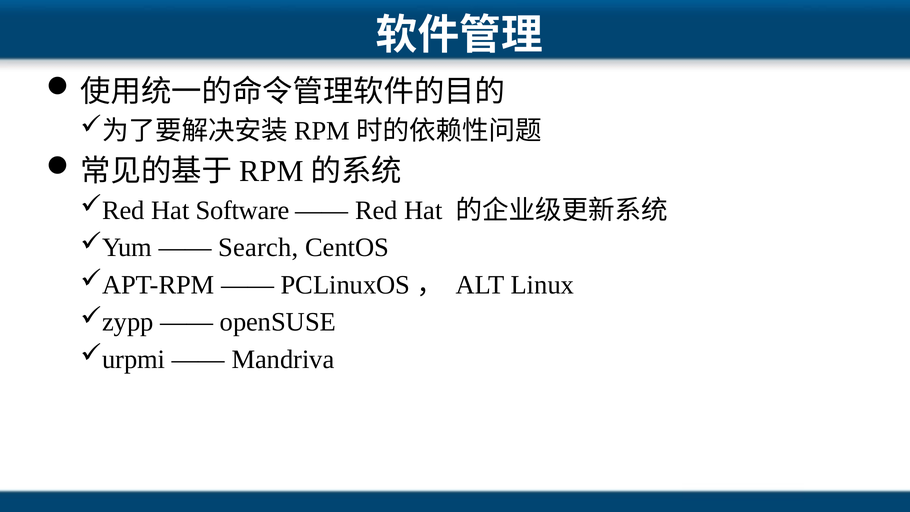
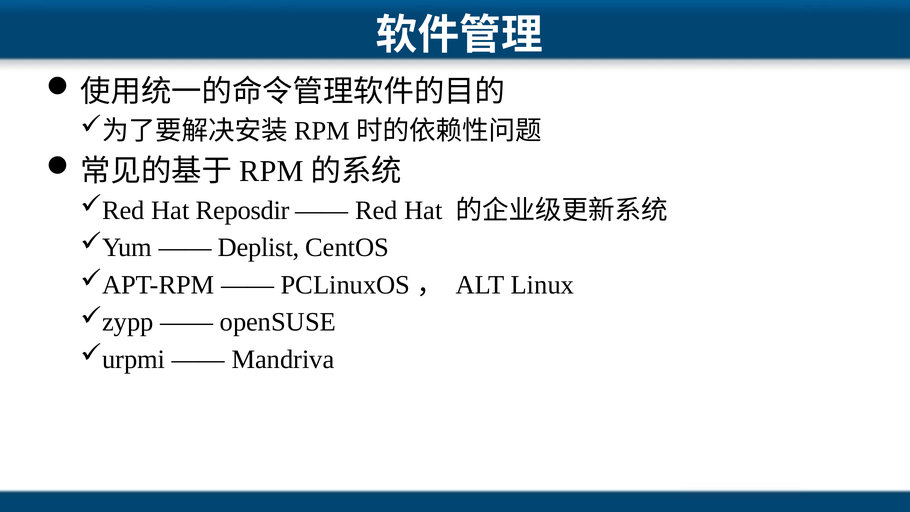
Software: Software -> Reposdir
Search: Search -> Deplist
